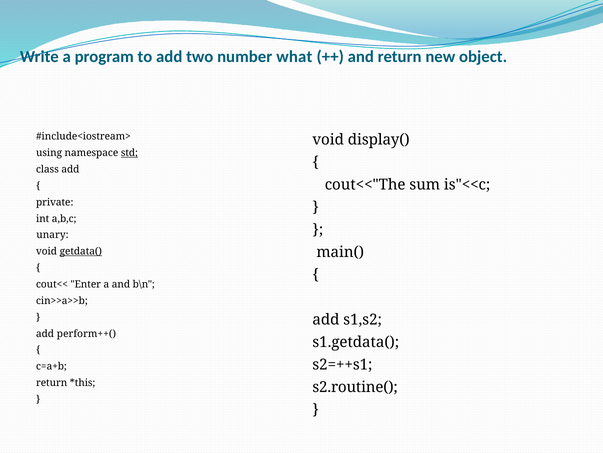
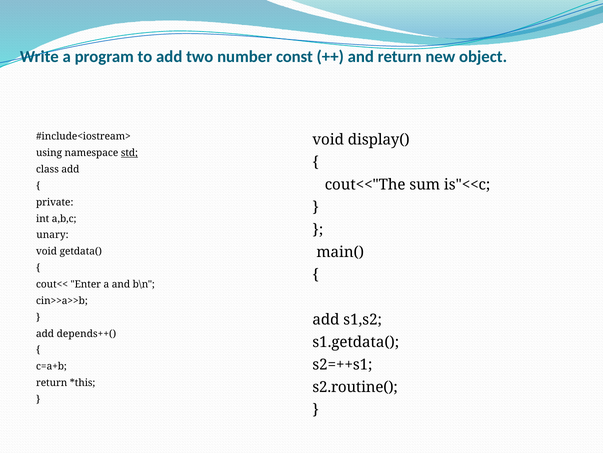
what: what -> const
getdata( underline: present -> none
perform++(: perform++( -> depends++(
